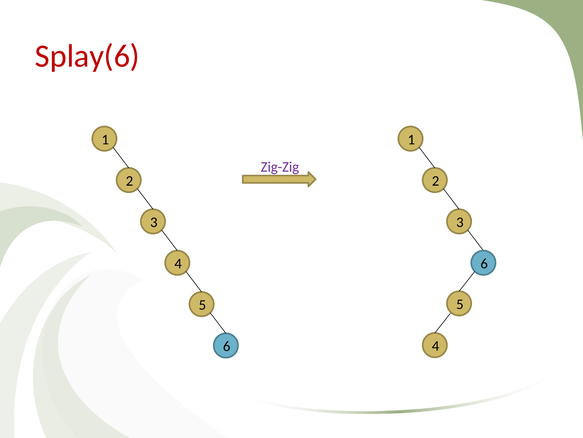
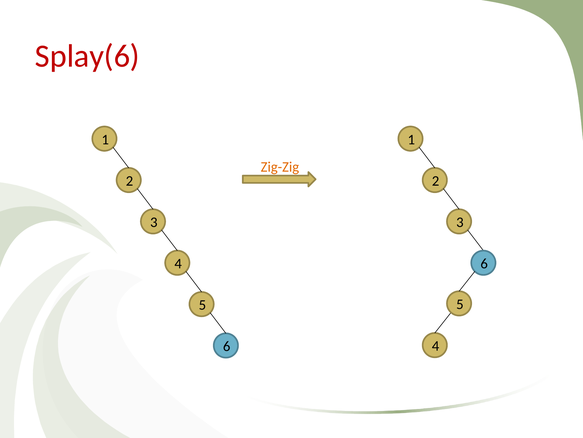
Zig-Zig colour: purple -> orange
